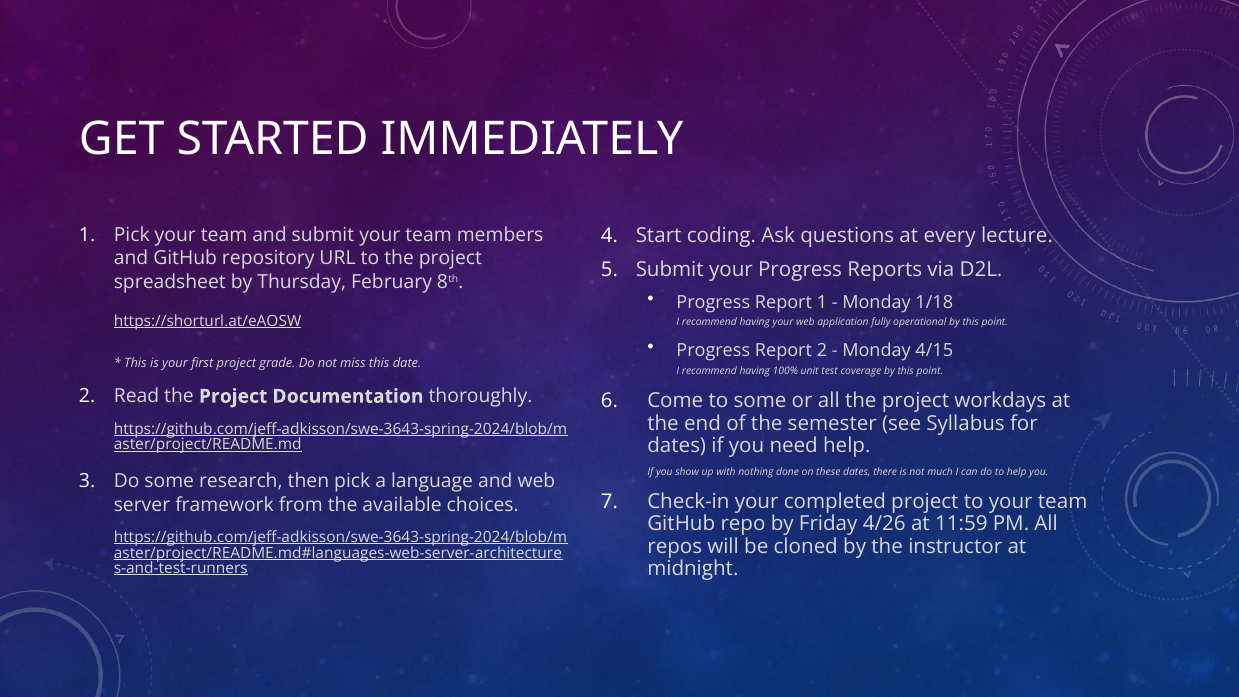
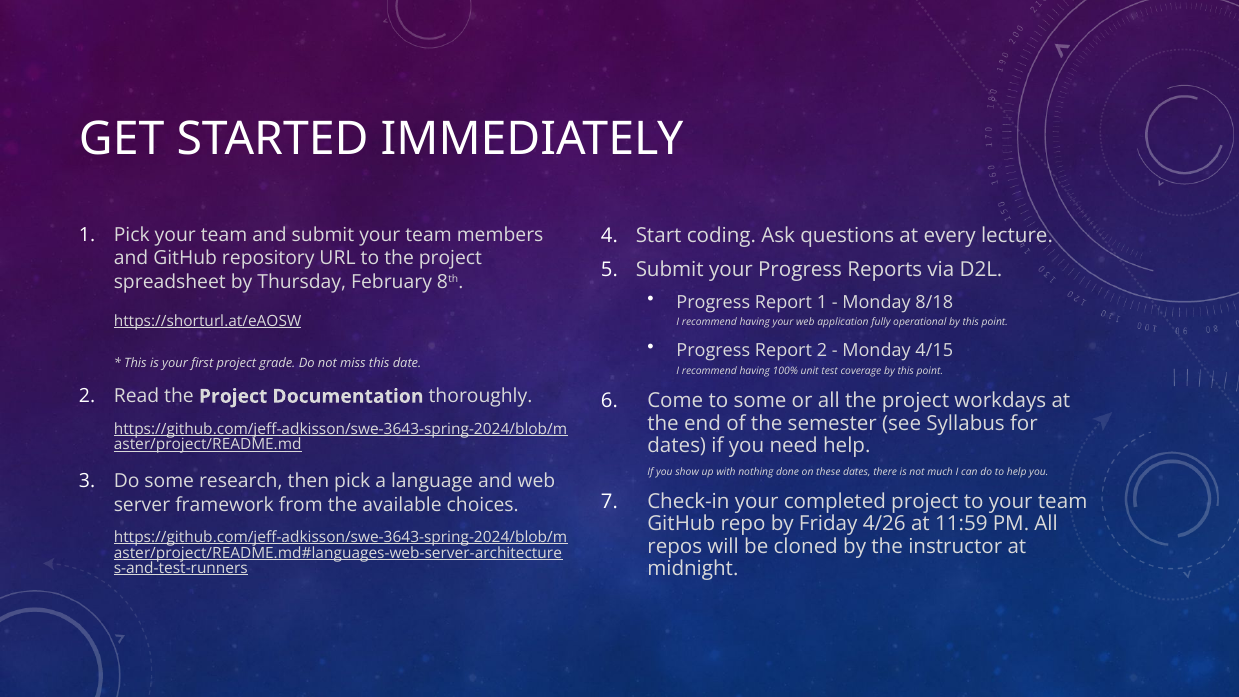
1/18: 1/18 -> 8/18
